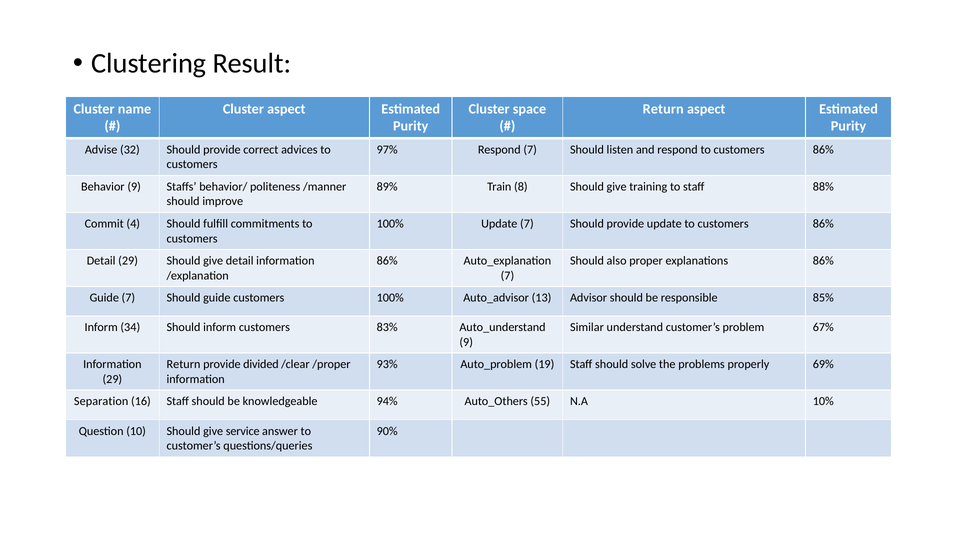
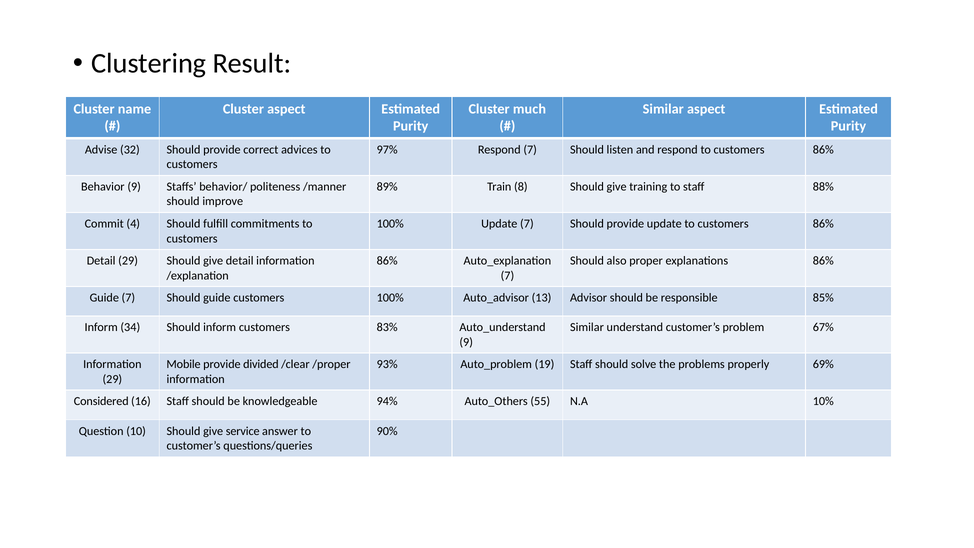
space: space -> much
Return at (663, 109): Return -> Similar
Return at (183, 364): Return -> Mobile
Separation: Separation -> Considered
